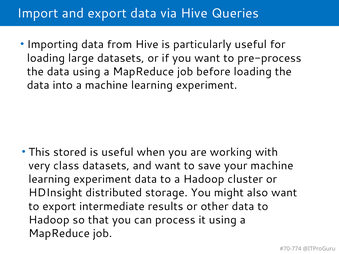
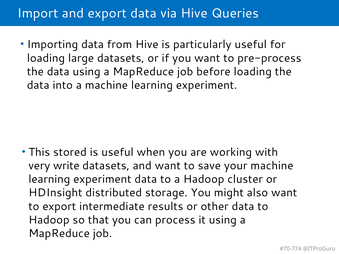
class: class -> write
